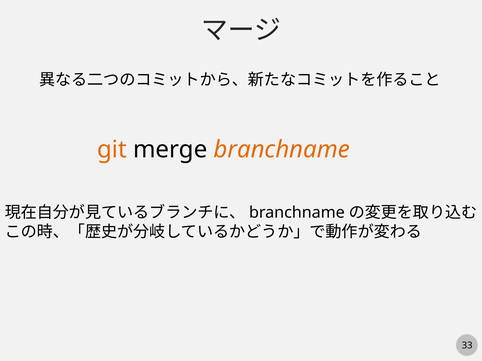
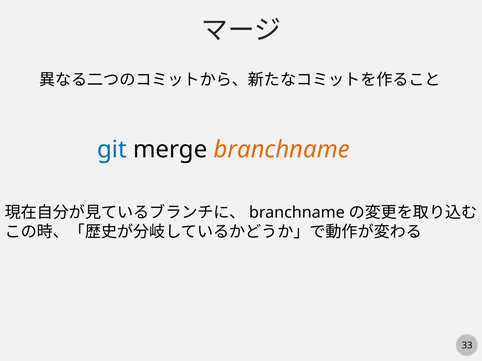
git colour: orange -> blue
